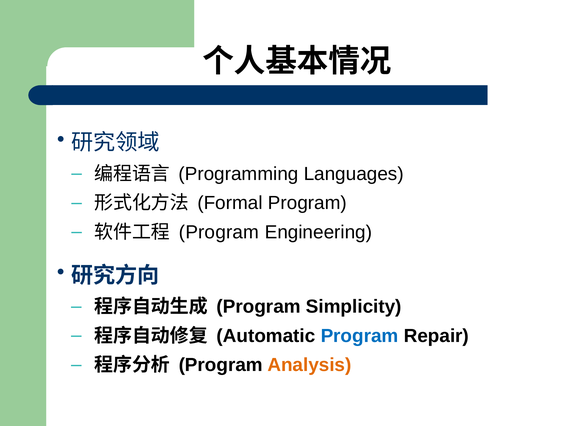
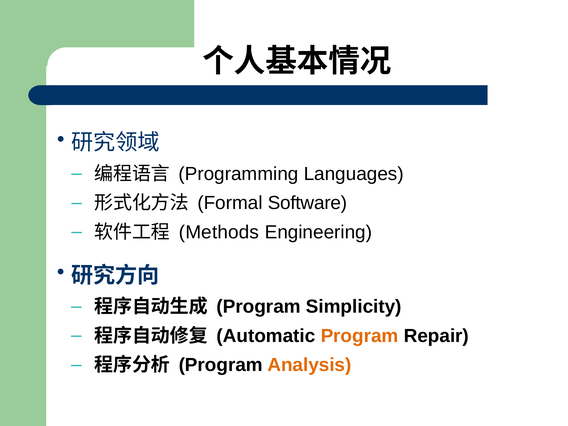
Formal Program: Program -> Software
Program at (219, 232): Program -> Methods
Program at (360, 336) colour: blue -> orange
